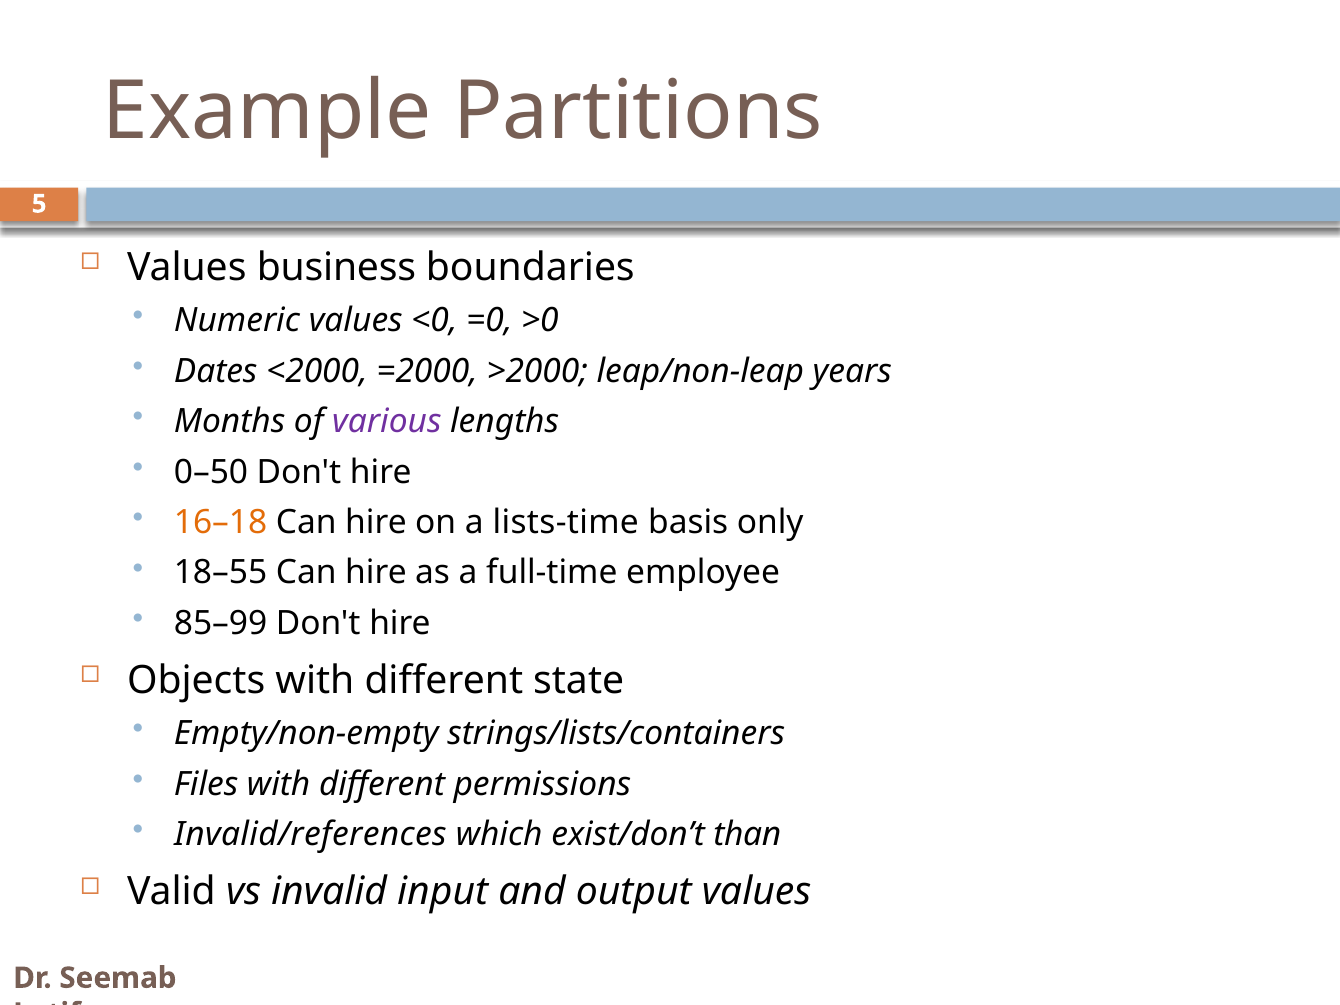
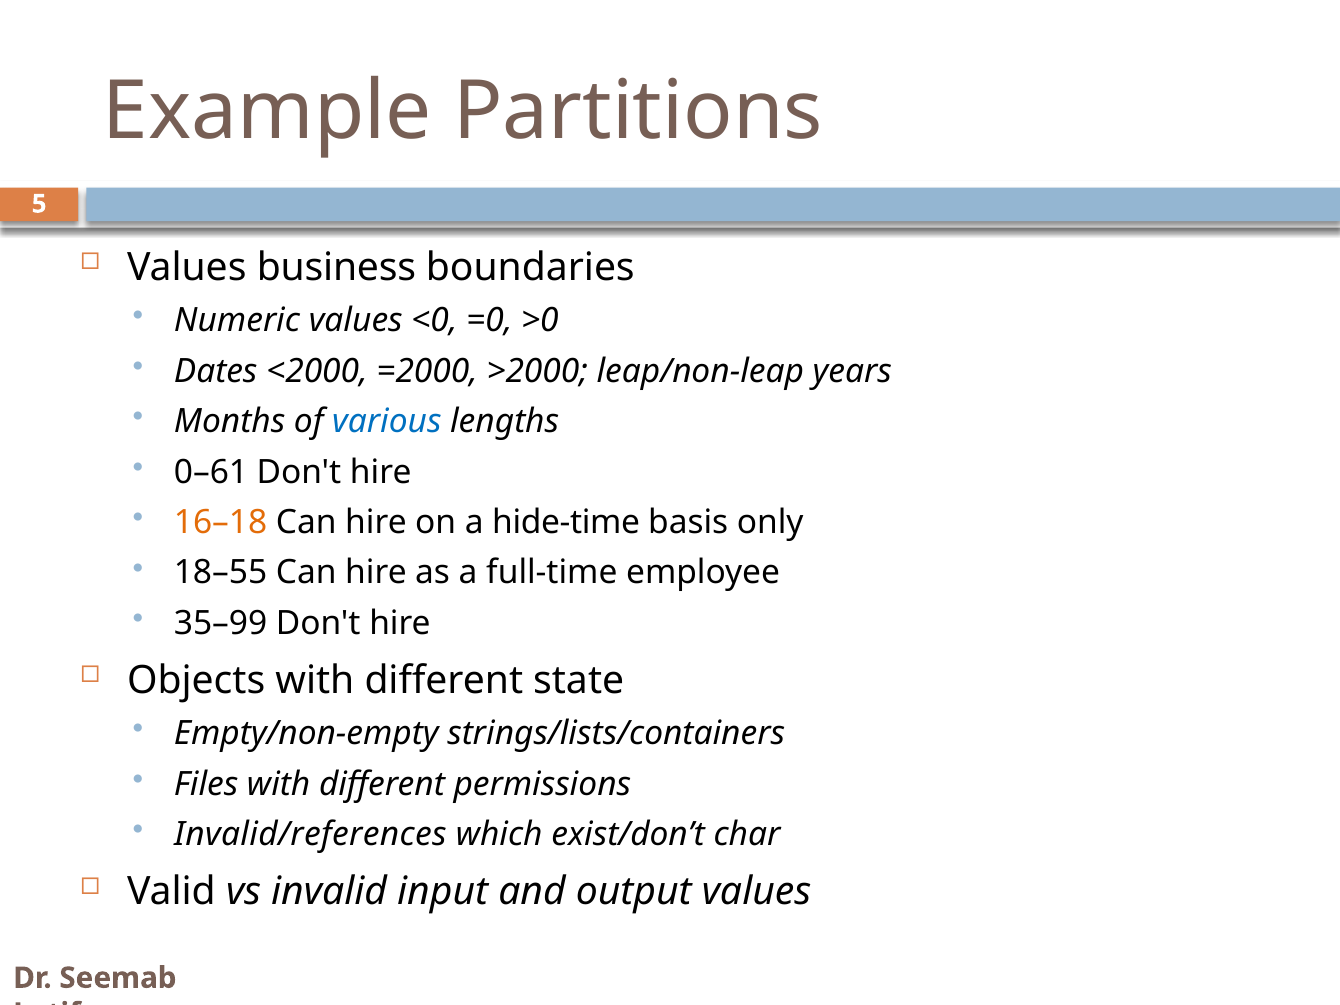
various colour: purple -> blue
0–50: 0–50 -> 0–61
lists-time: lists-time -> hide-time
85–99: 85–99 -> 35–99
than: than -> char
